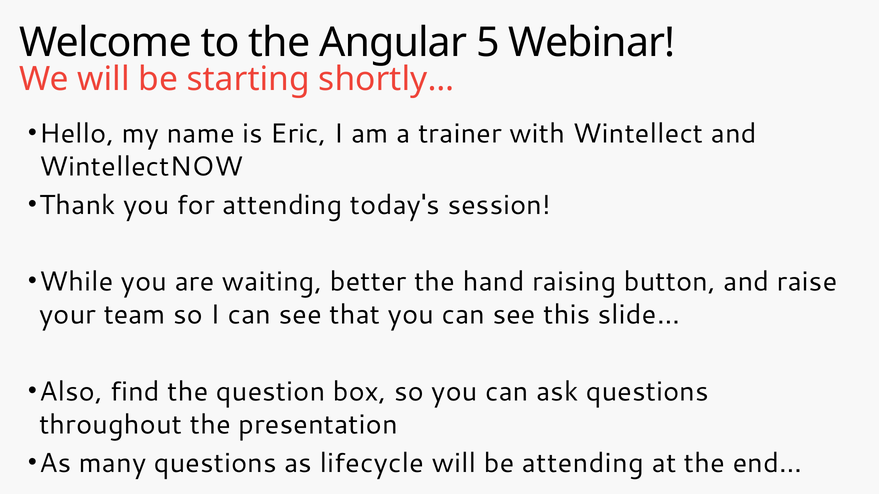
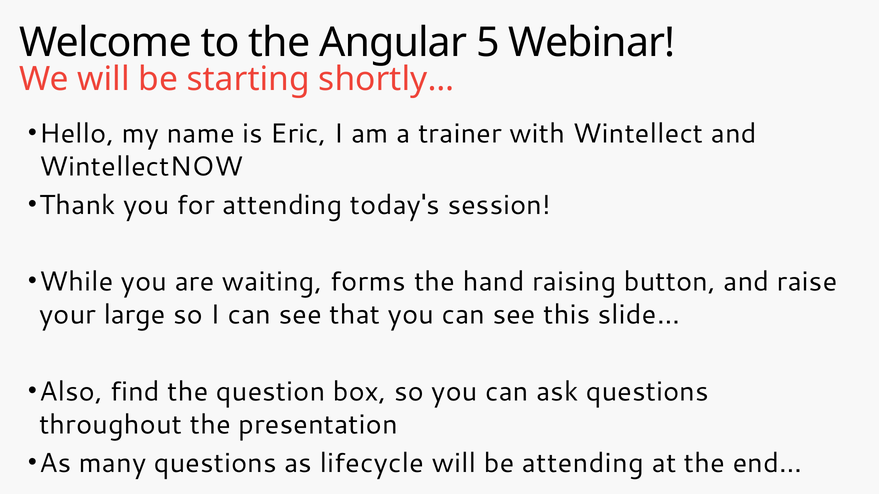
better: better -> forms
team: team -> large
